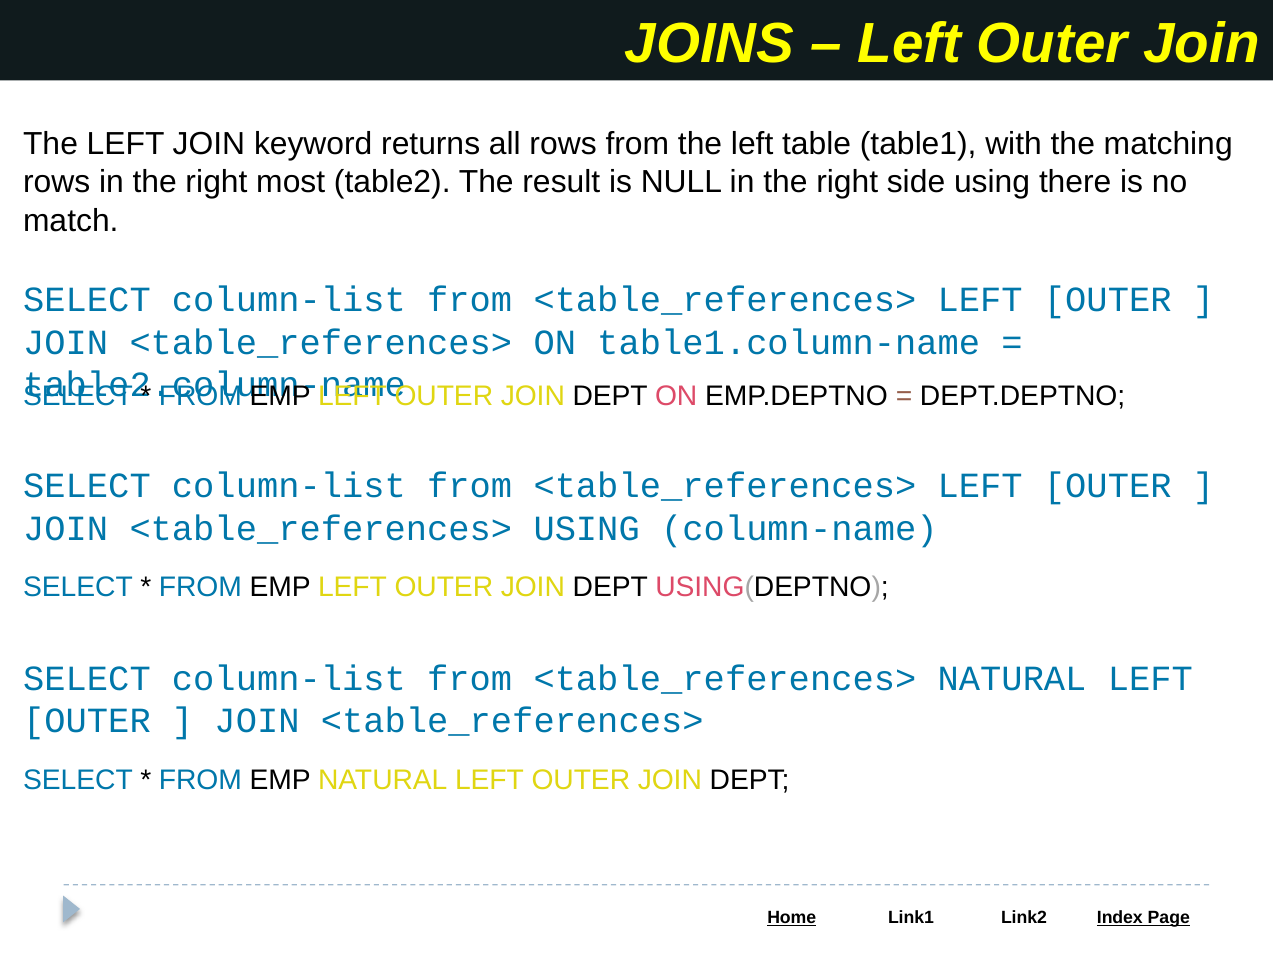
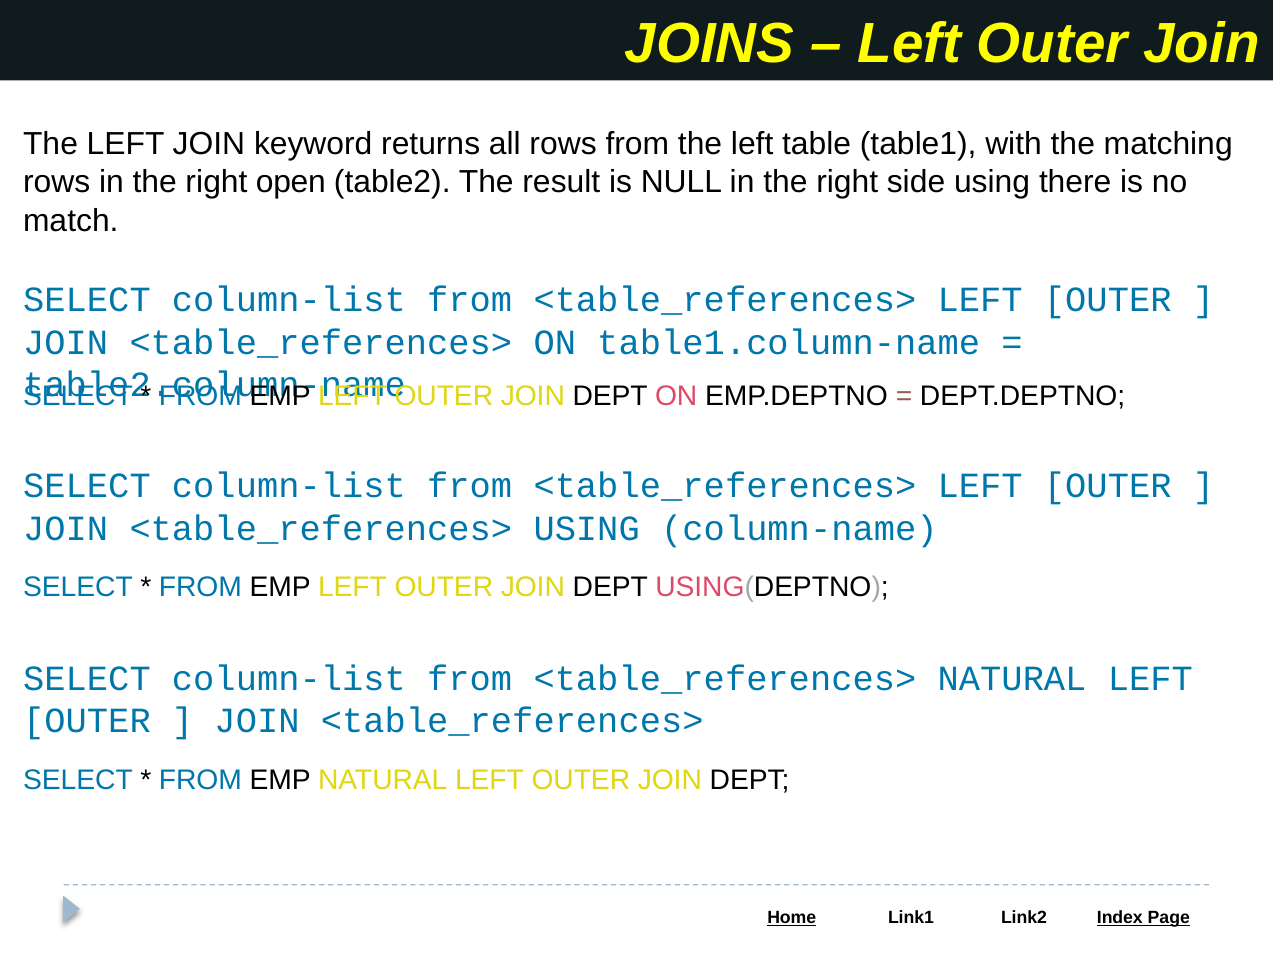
most: most -> open
